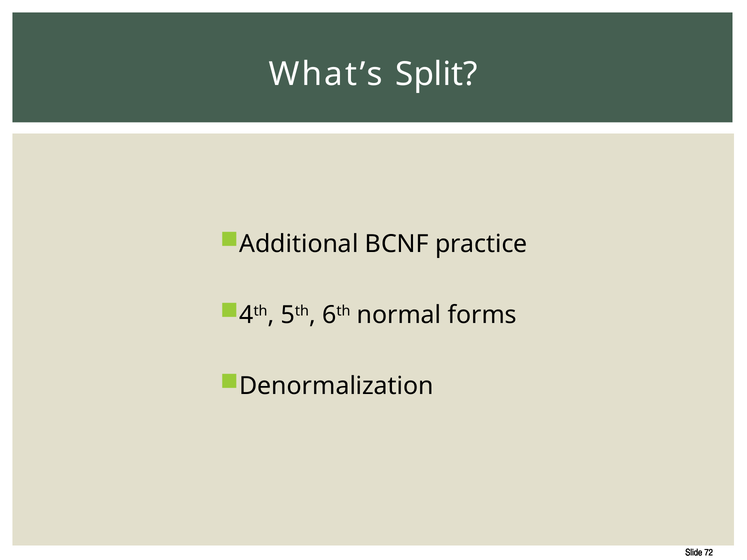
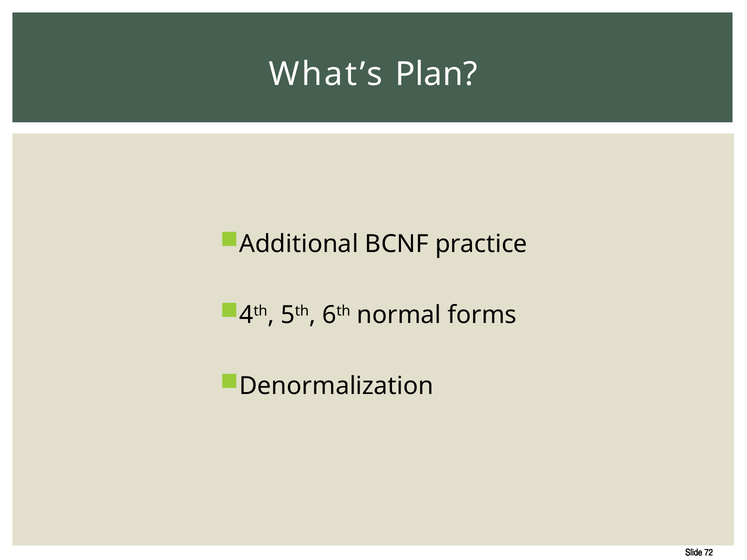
Split: Split -> Plan
